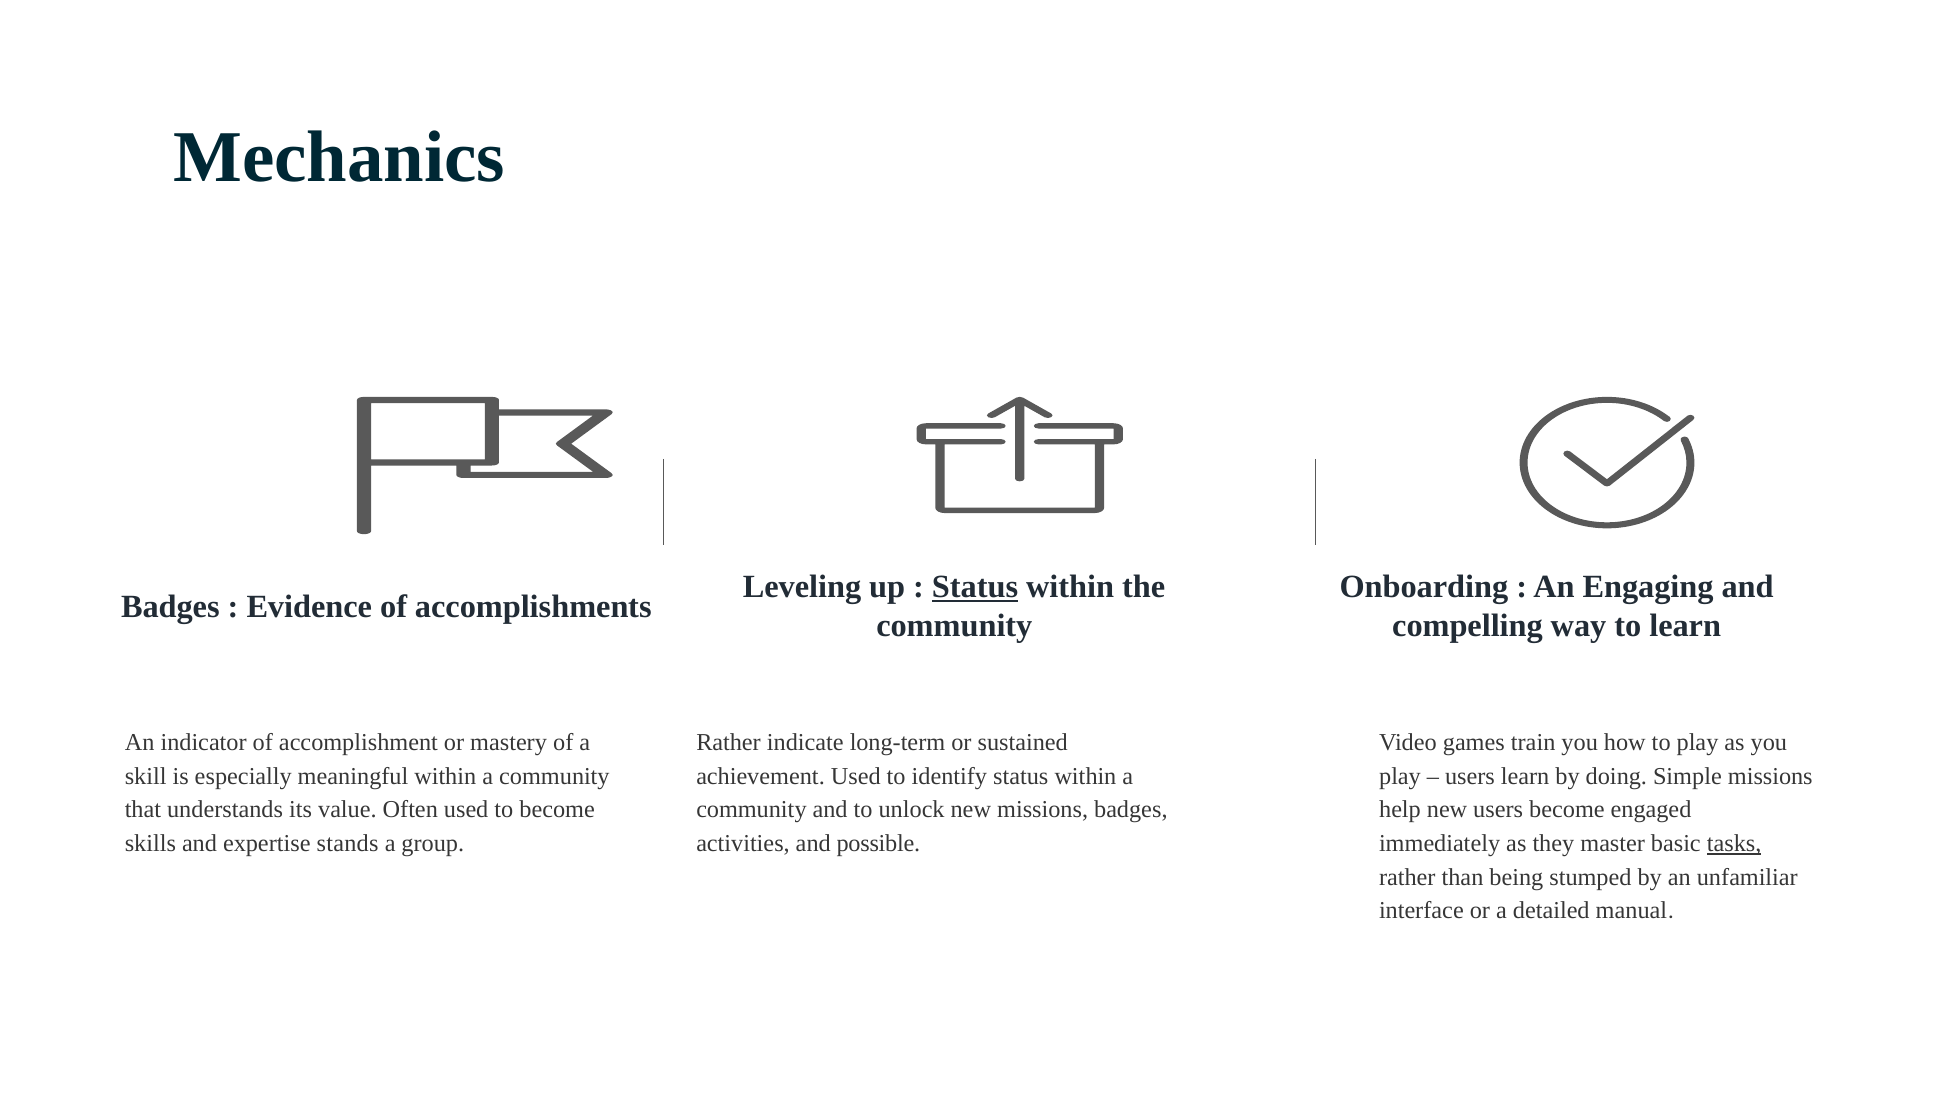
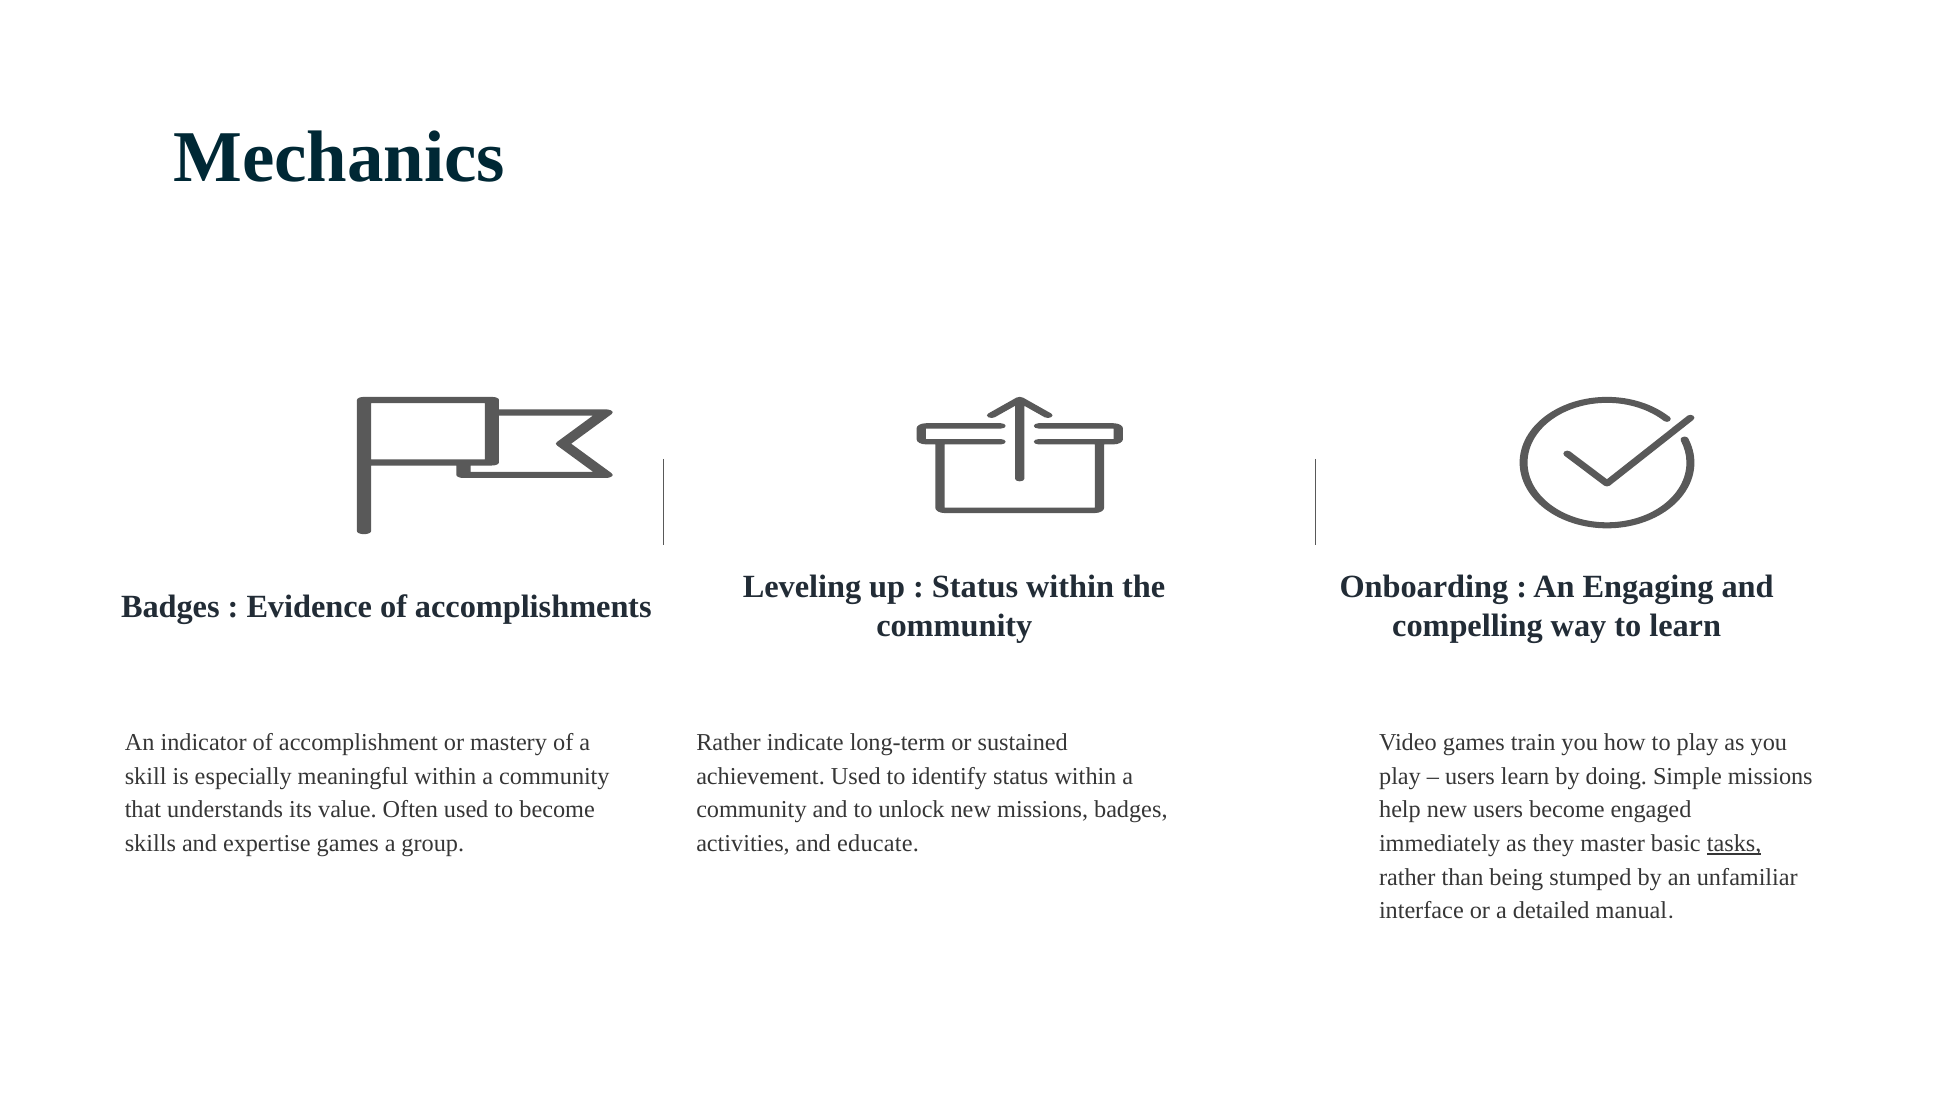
Status at (975, 587) underline: present -> none
expertise stands: stands -> games
possible: possible -> educate
